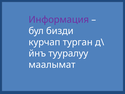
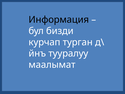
Информация colour: purple -> black
